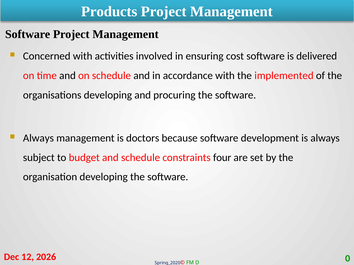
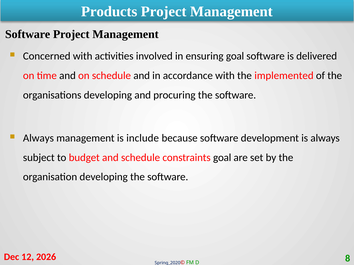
ensuring cost: cost -> goal
doctors: doctors -> include
constraints four: four -> goal
0: 0 -> 8
